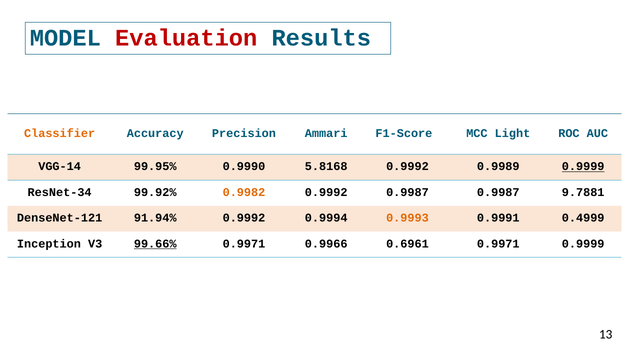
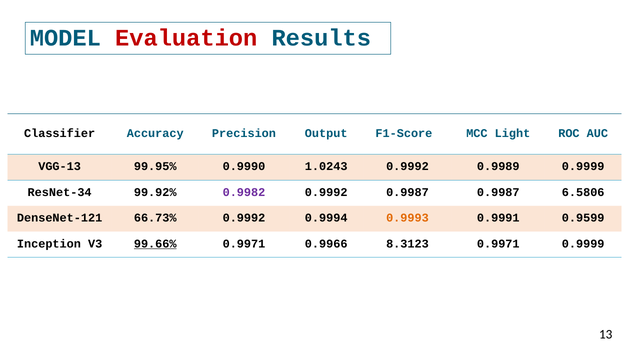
Classifier colour: orange -> black
Ammari: Ammari -> Output
VGG-14: VGG-14 -> VGG-13
5.8168: 5.8168 -> 1.0243
0.9999 at (583, 167) underline: present -> none
0.9982 colour: orange -> purple
9.7881: 9.7881 -> 6.5806
91.94%: 91.94% -> 66.73%
0.4999: 0.4999 -> 0.9599
0.6961: 0.6961 -> 8.3123
